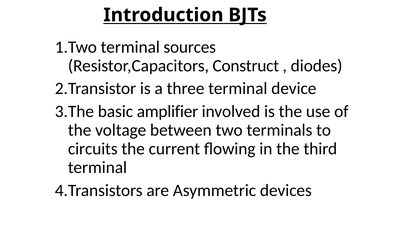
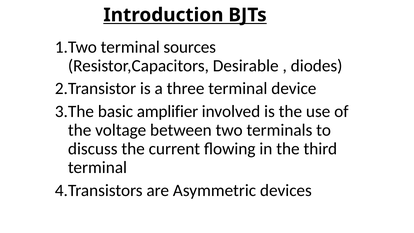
Construct: Construct -> Desirable
circuits: circuits -> discuss
